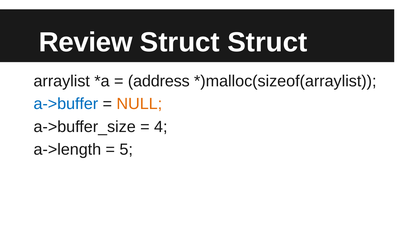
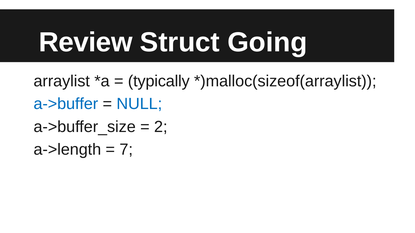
Struct Struct: Struct -> Going
address: address -> typically
NULL colour: orange -> blue
4: 4 -> 2
5: 5 -> 7
